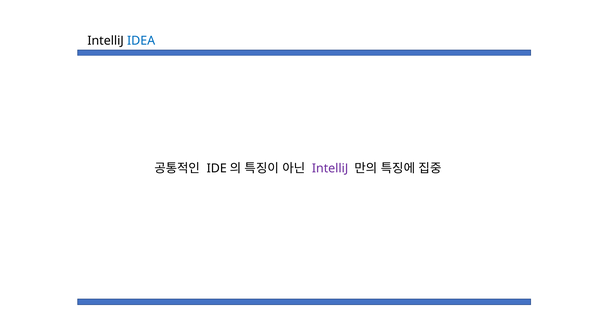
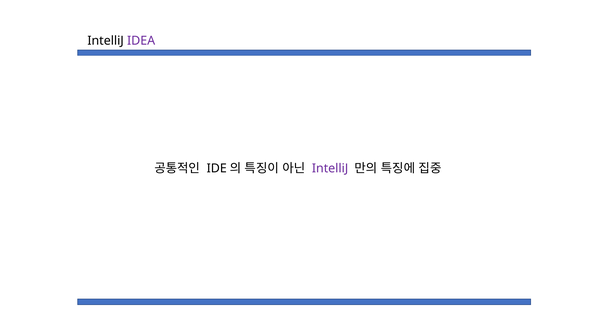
IDEA colour: blue -> purple
